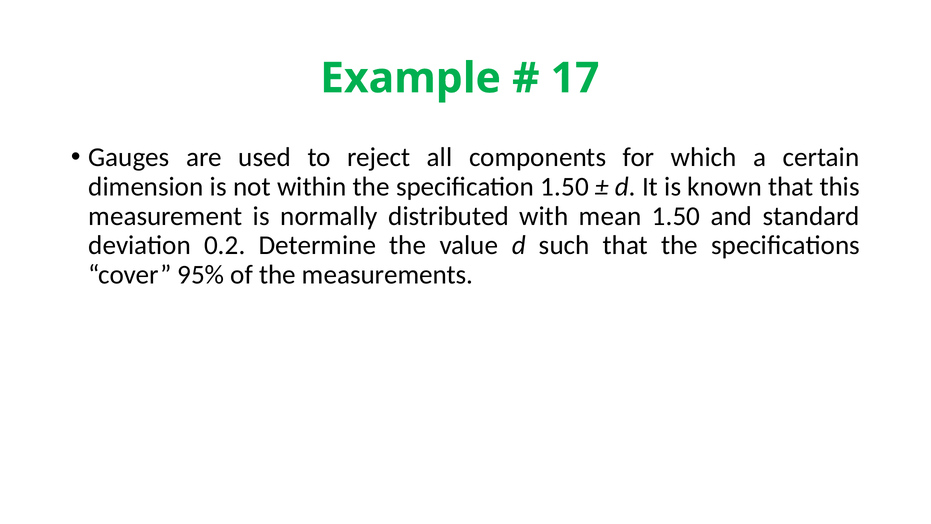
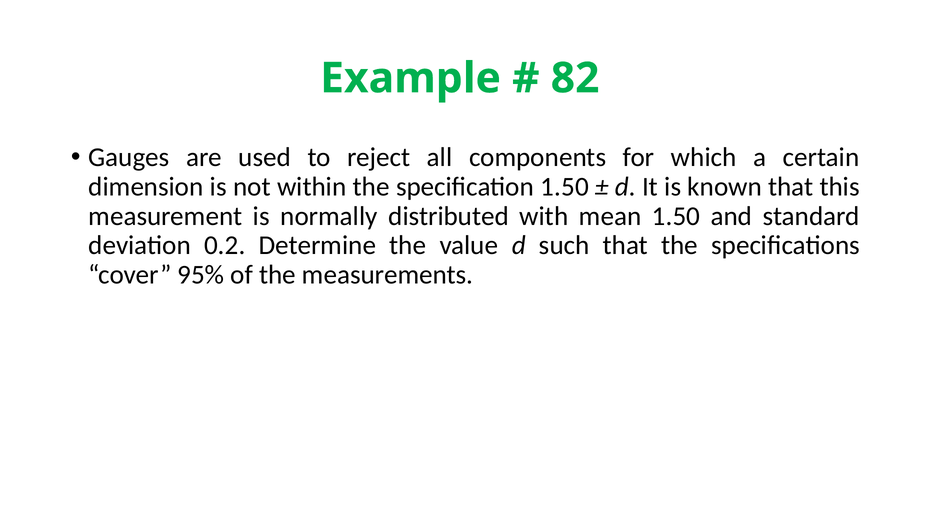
17: 17 -> 82
